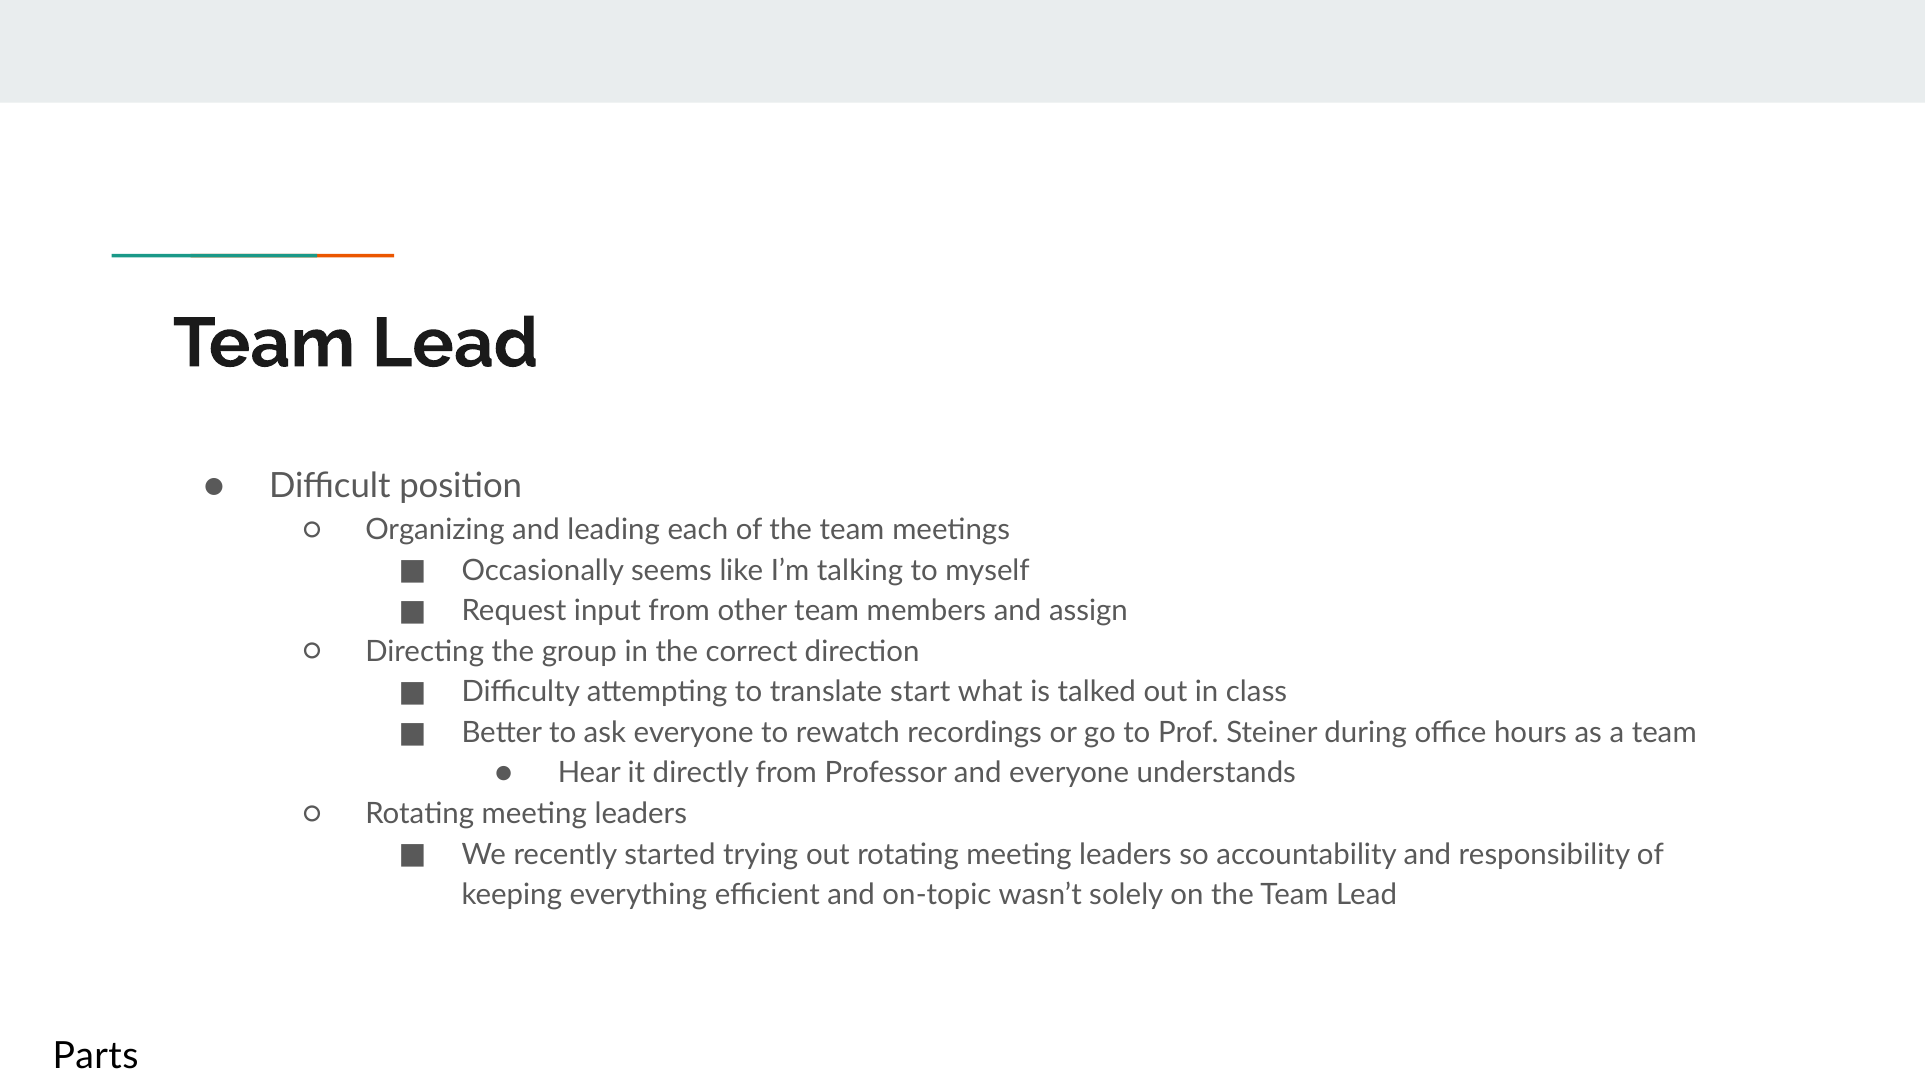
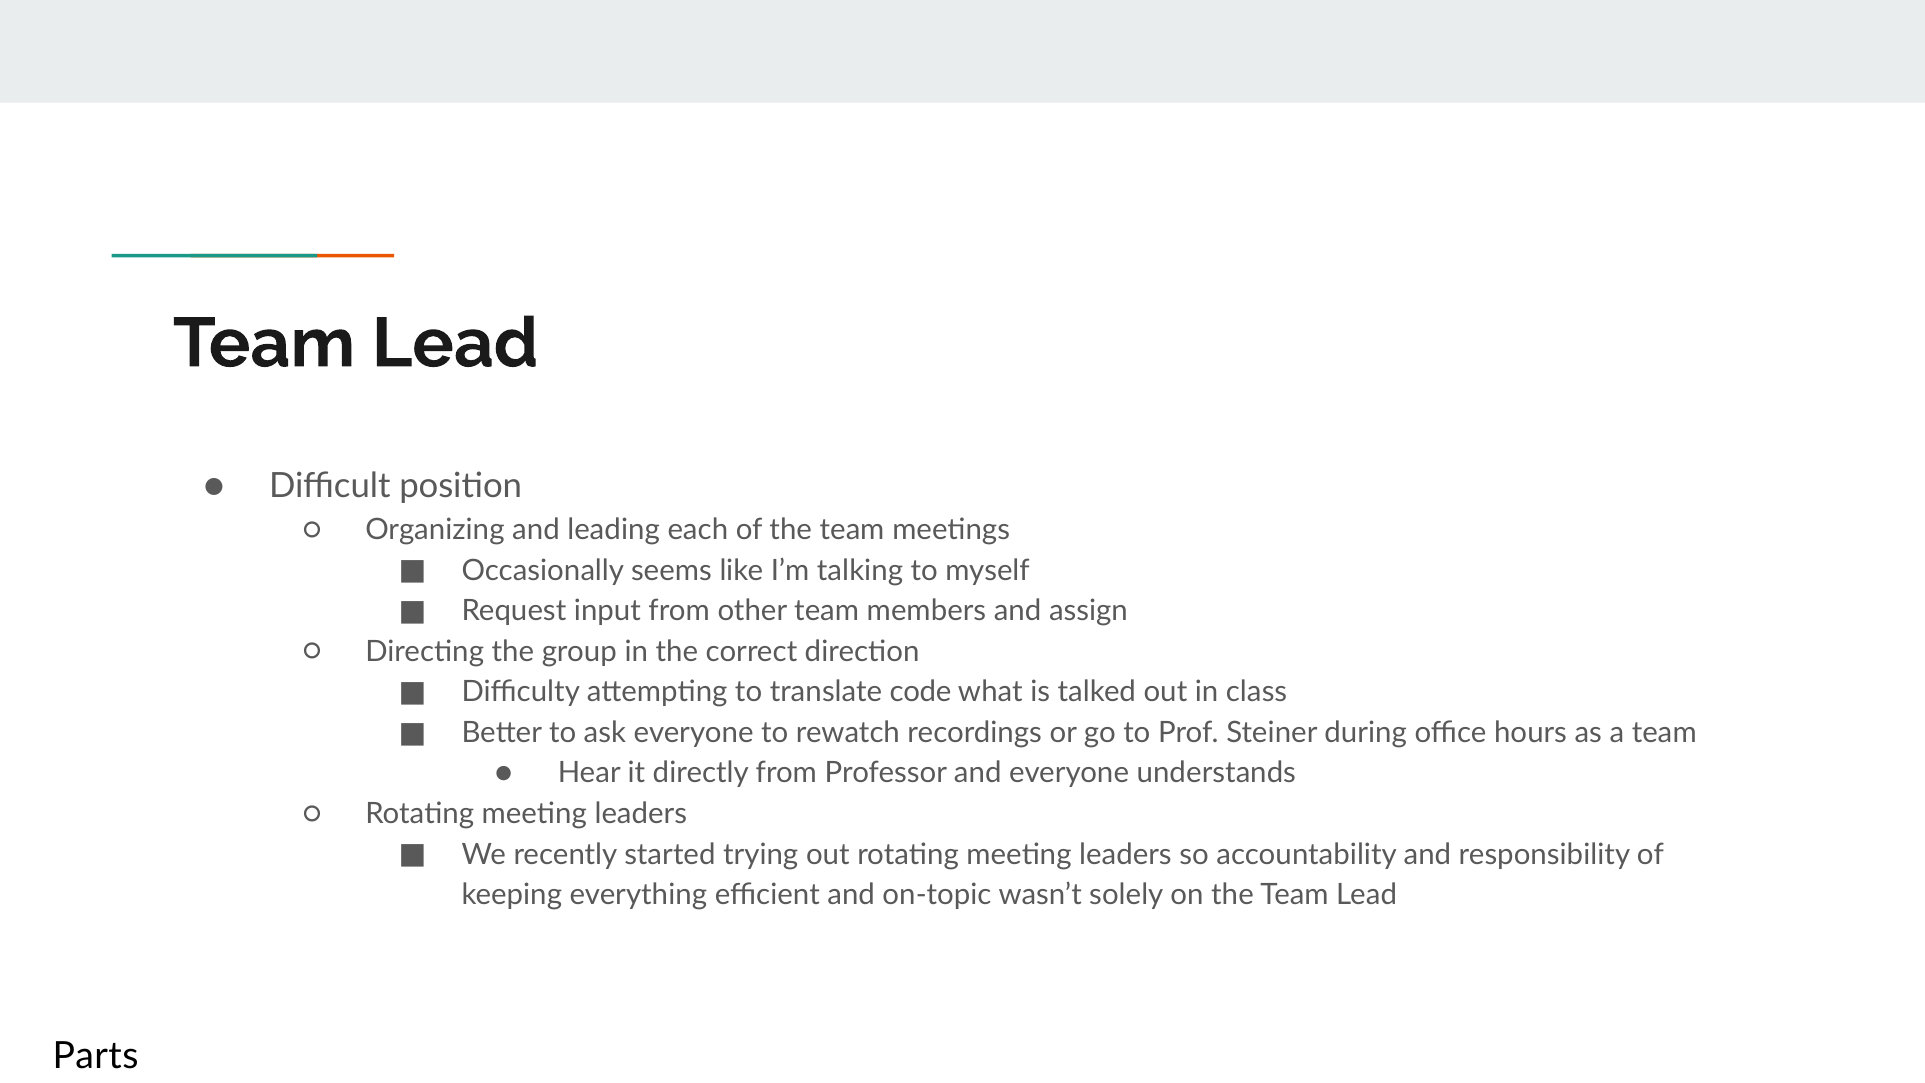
start: start -> code
